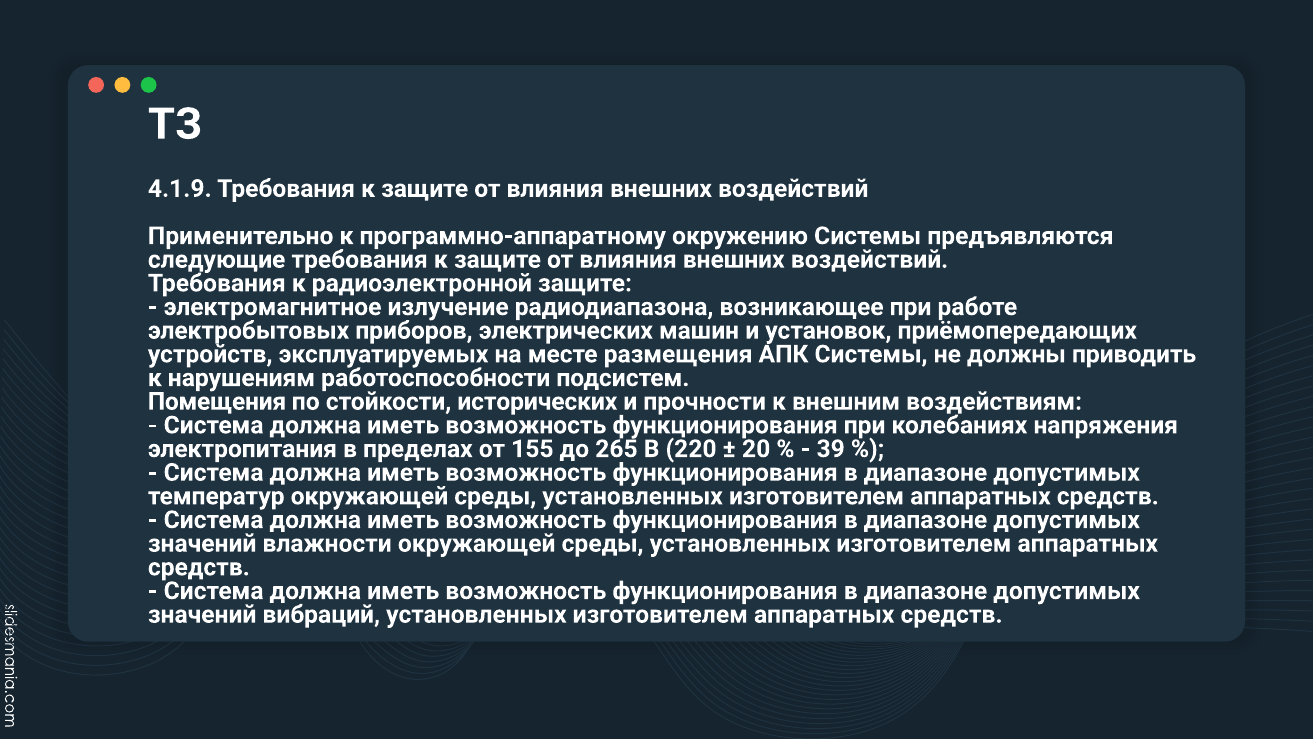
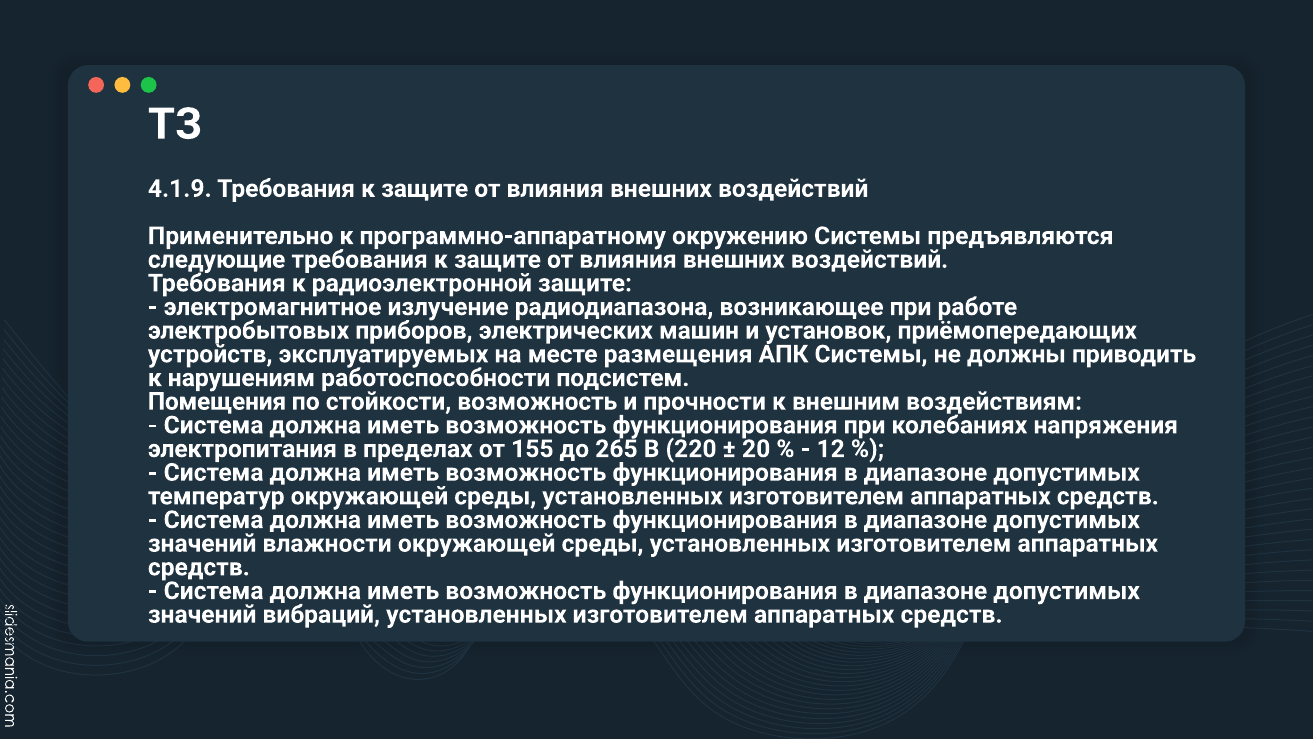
стойкости исторических: исторических -> возможность
39: 39 -> 12
